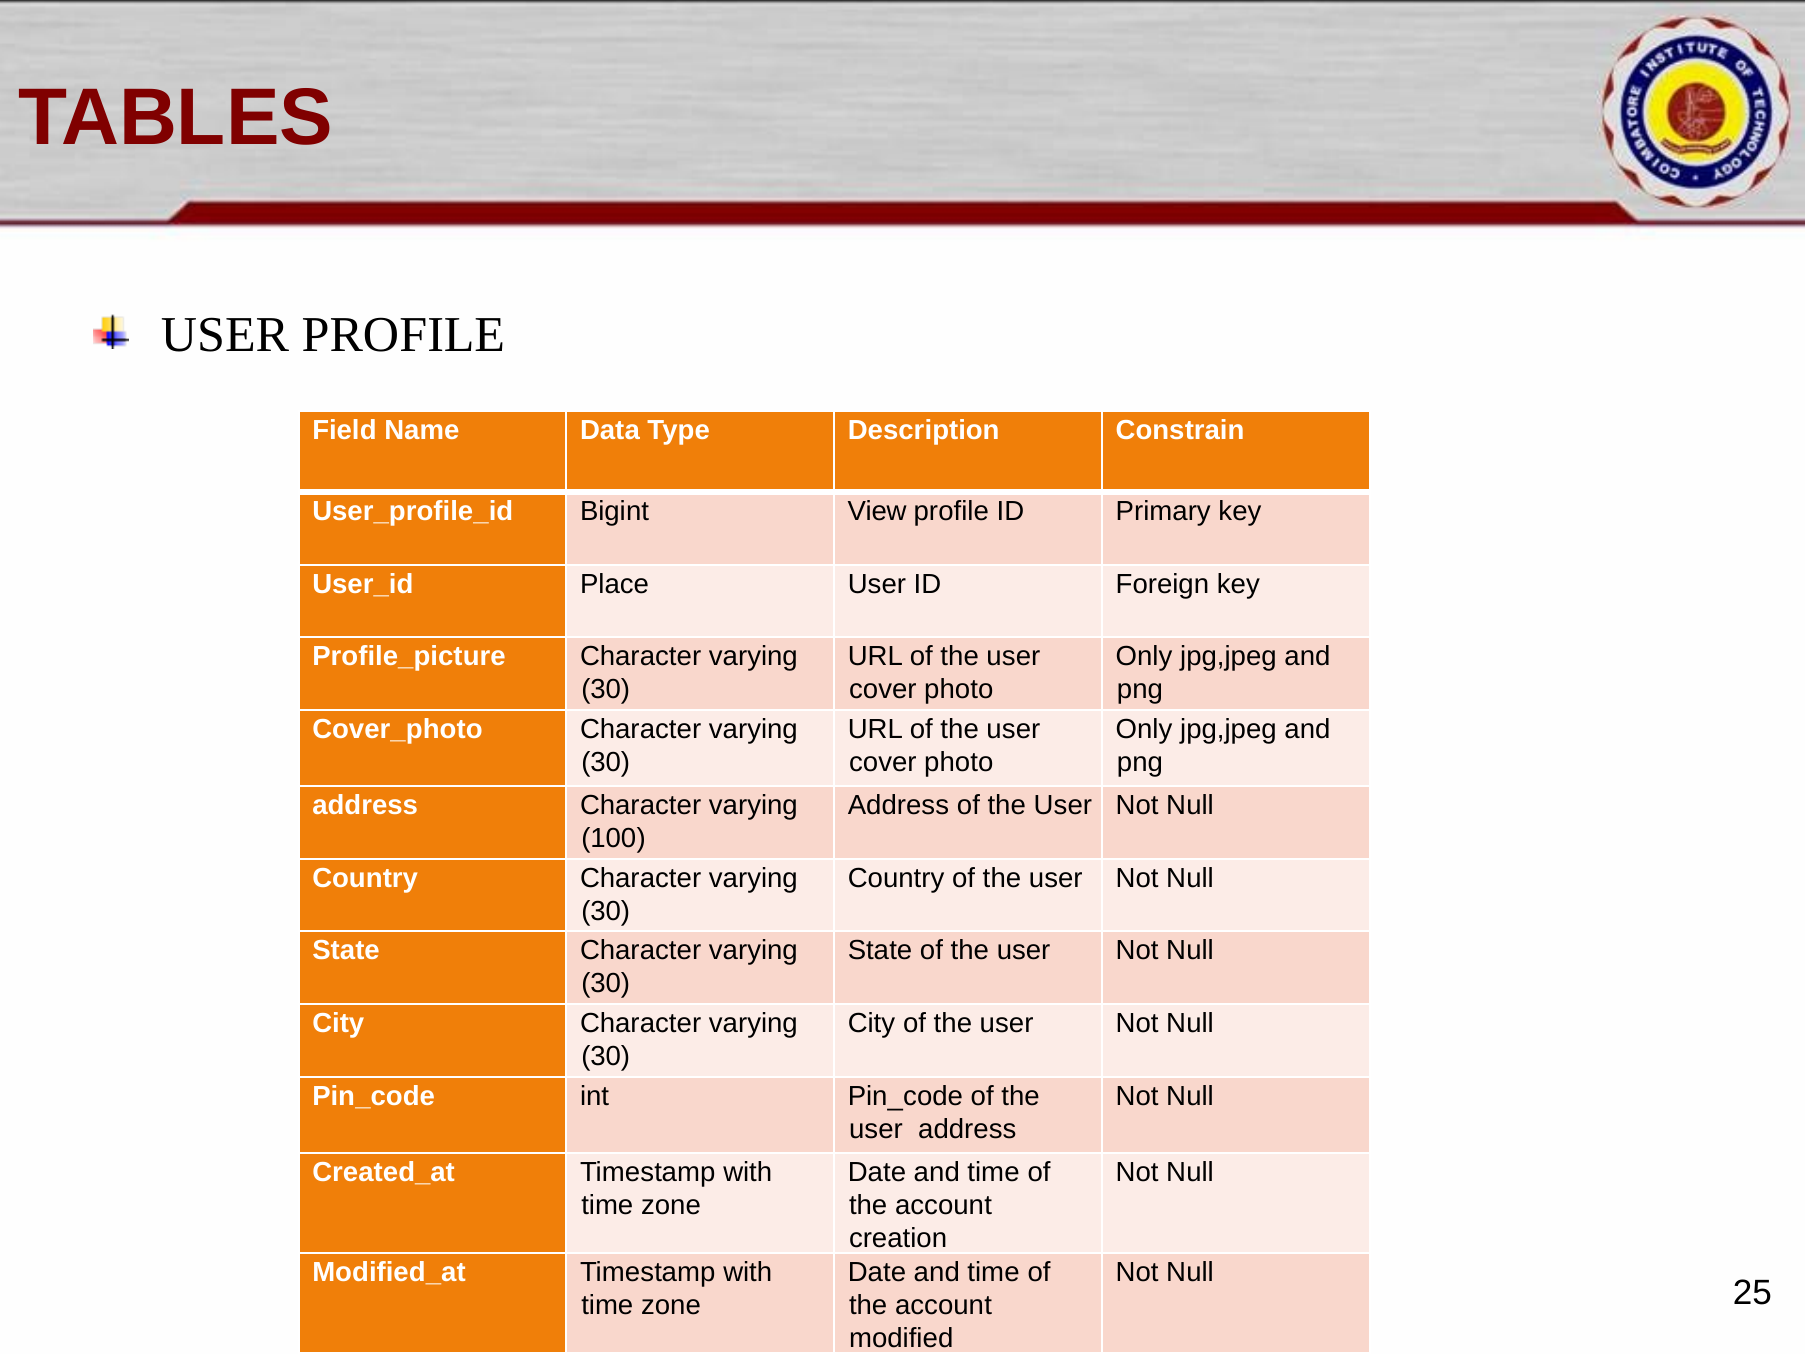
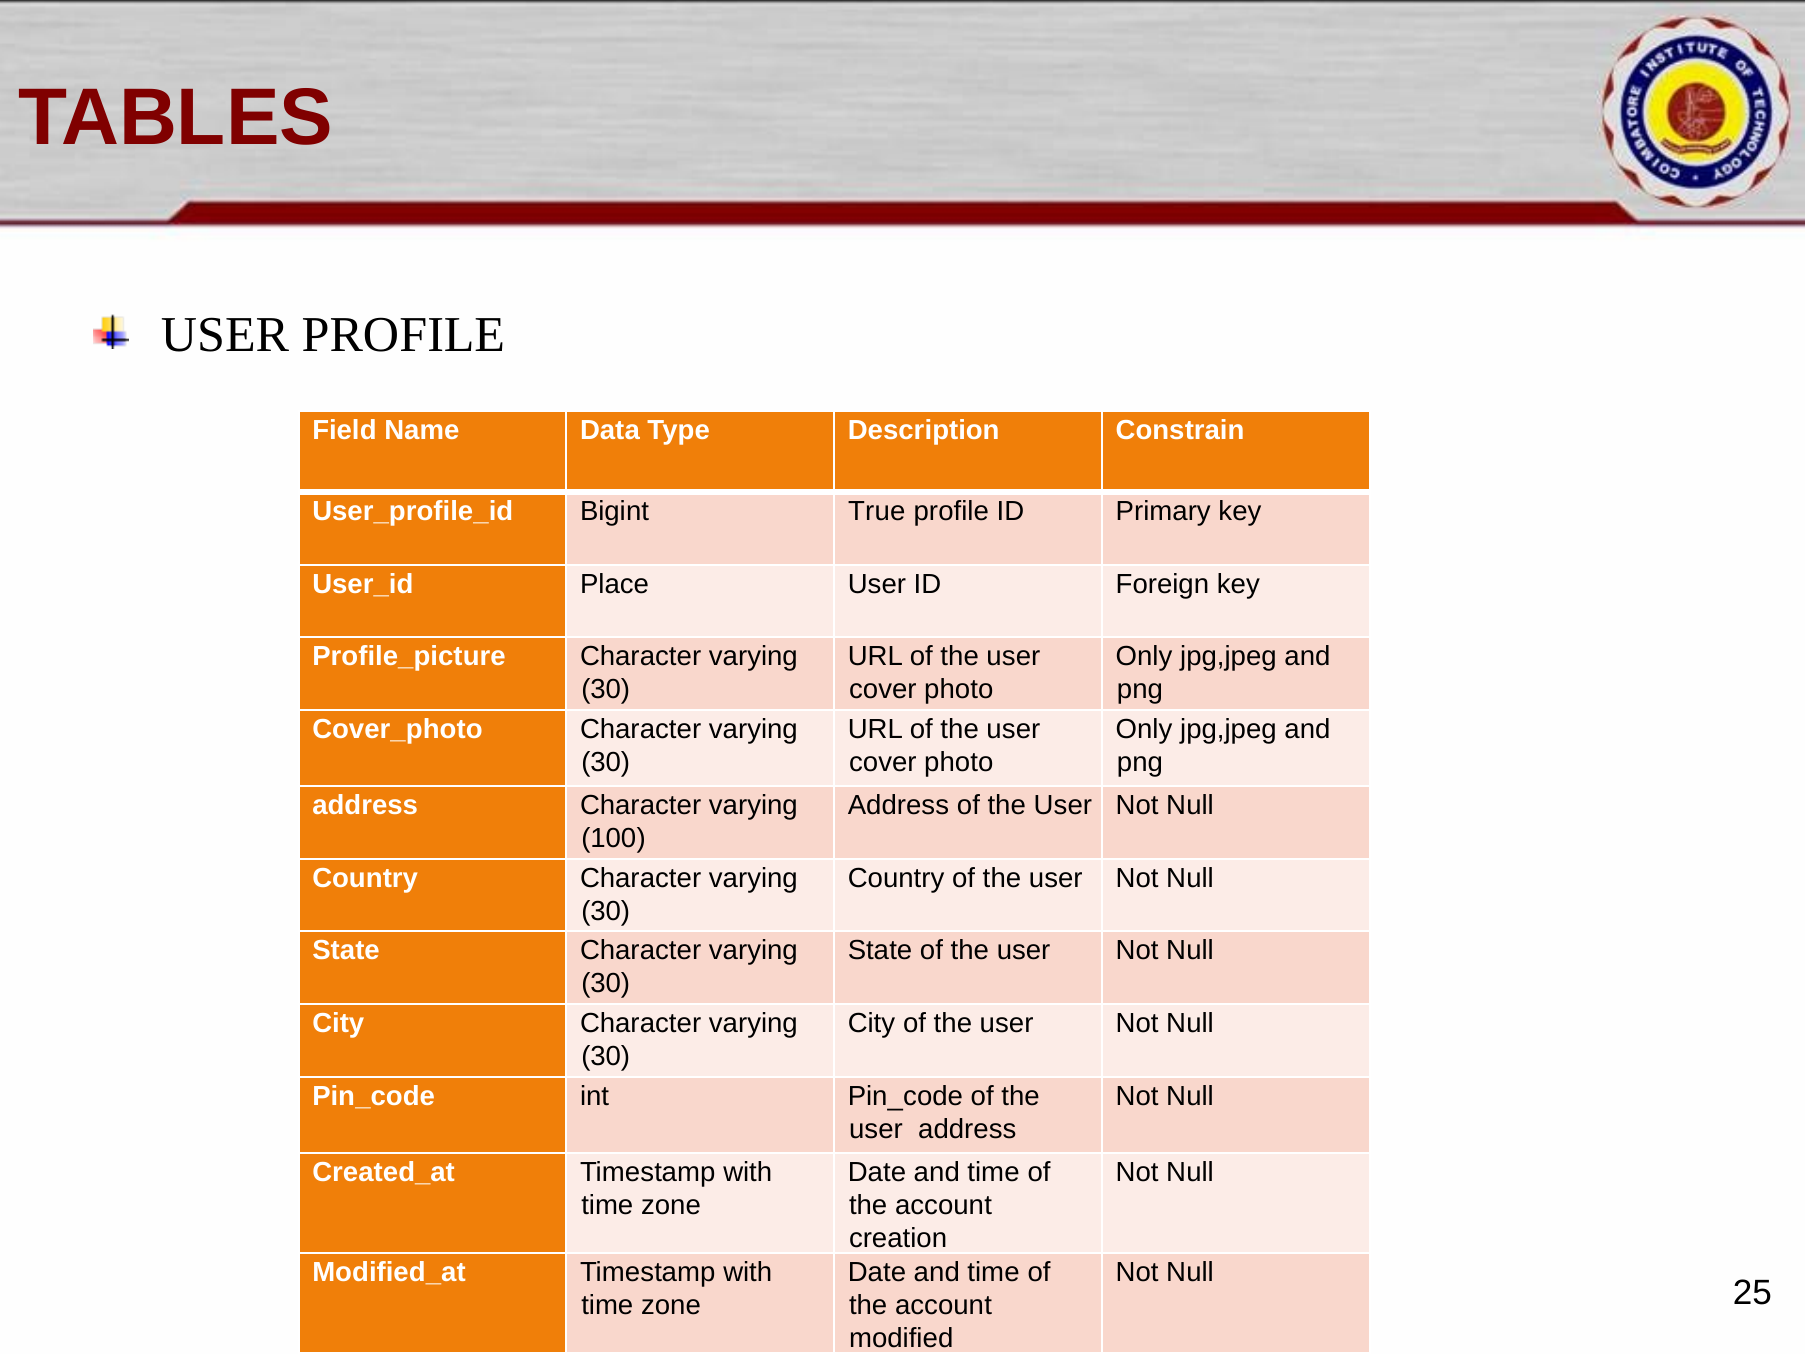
View: View -> True
